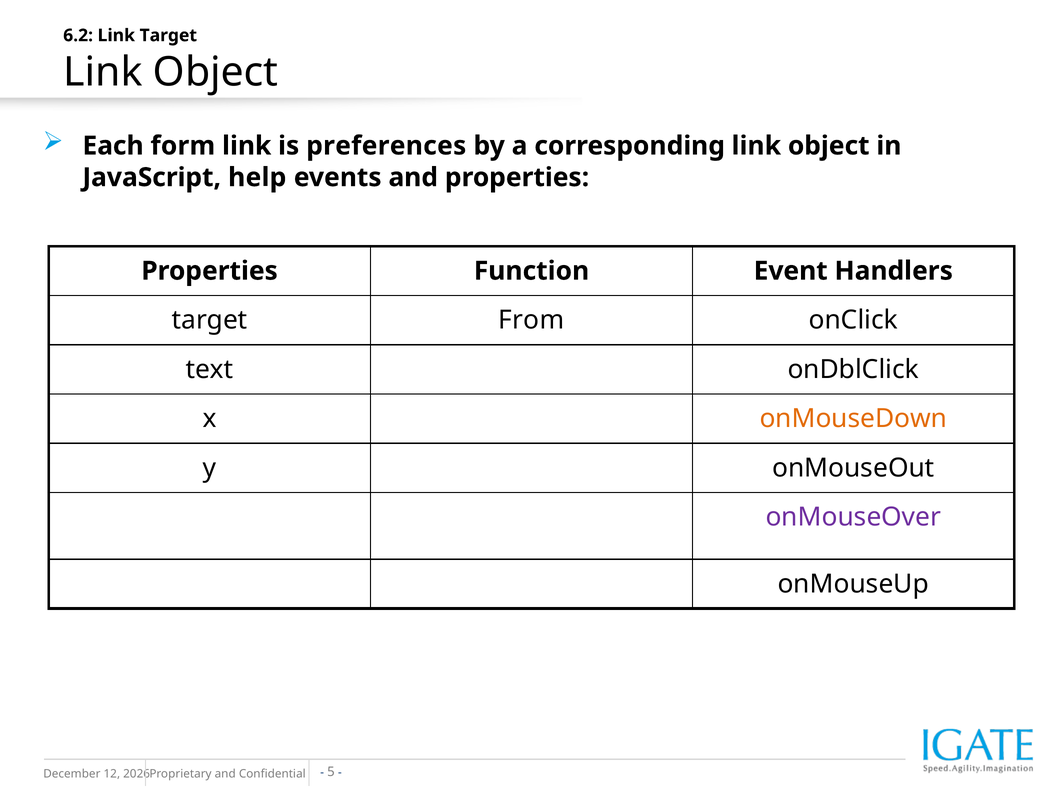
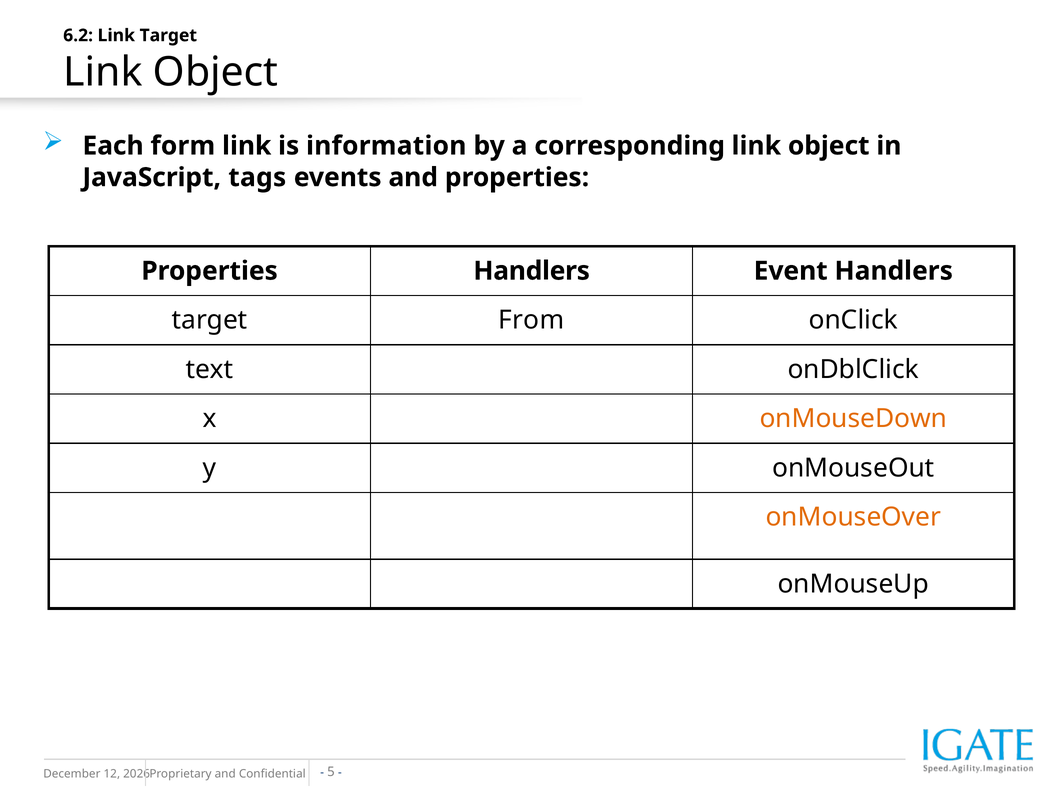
preferences: preferences -> information
help: help -> tags
Properties Function: Function -> Handlers
onMouseOver colour: purple -> orange
